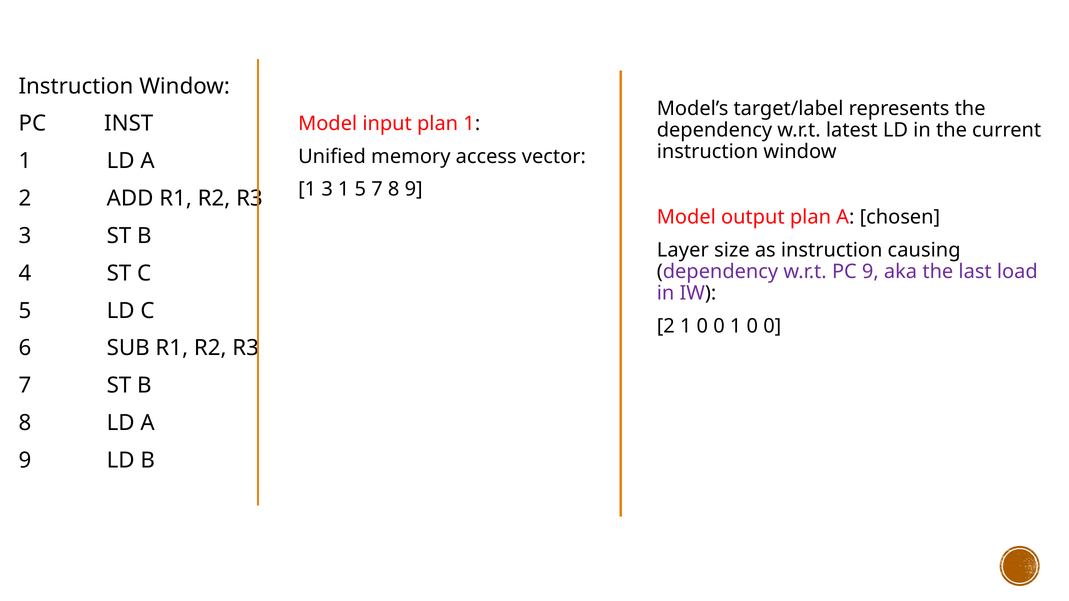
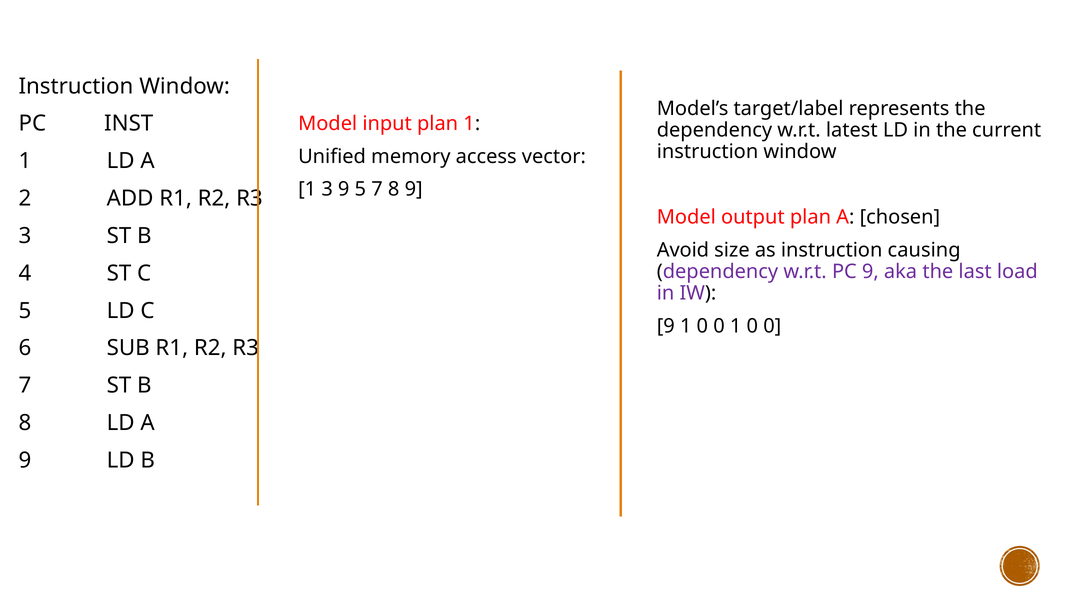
3 1: 1 -> 9
Layer: Layer -> Avoid
2 at (666, 326): 2 -> 9
